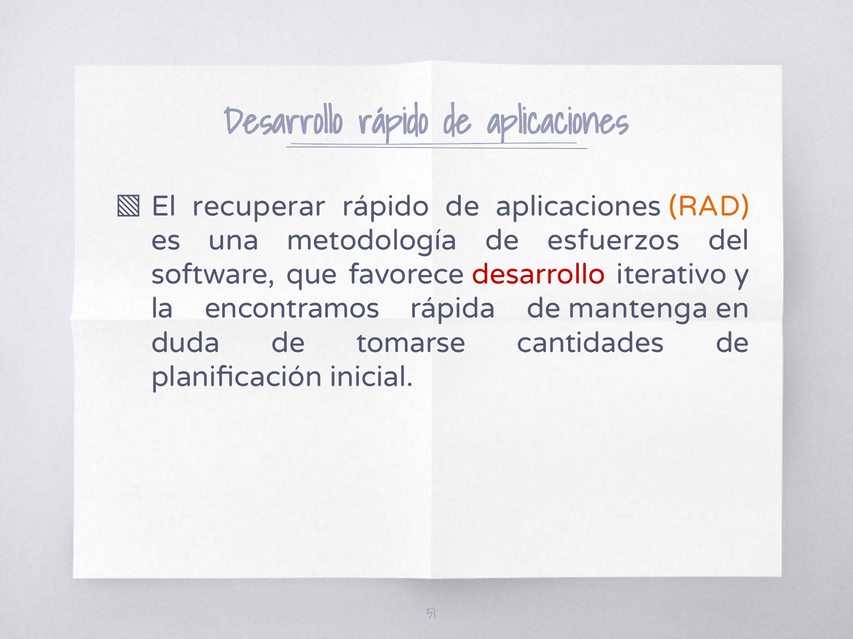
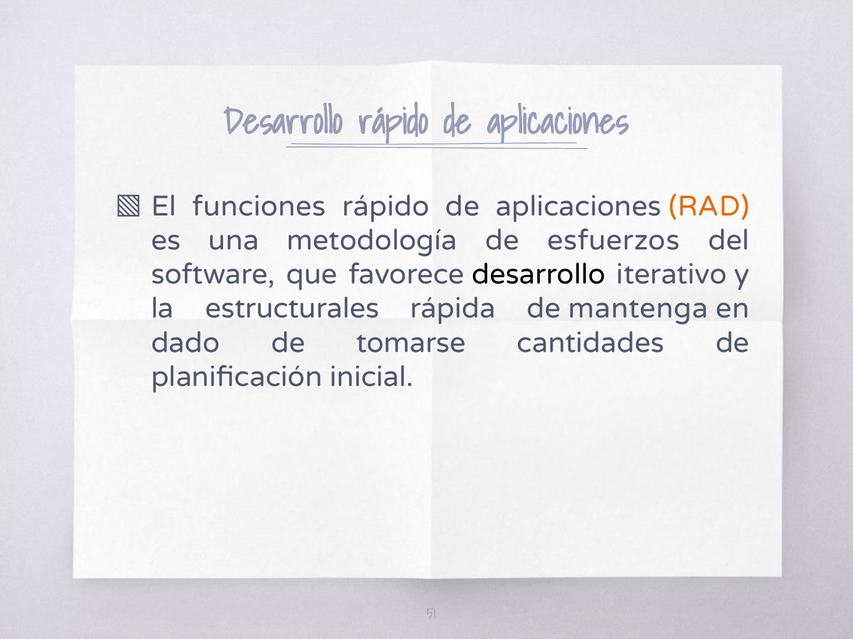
recuperar: recuperar -> funciones
desarrollo at (539, 275) colour: red -> black
encontramos: encontramos -> estructurales
duda: duda -> dado
